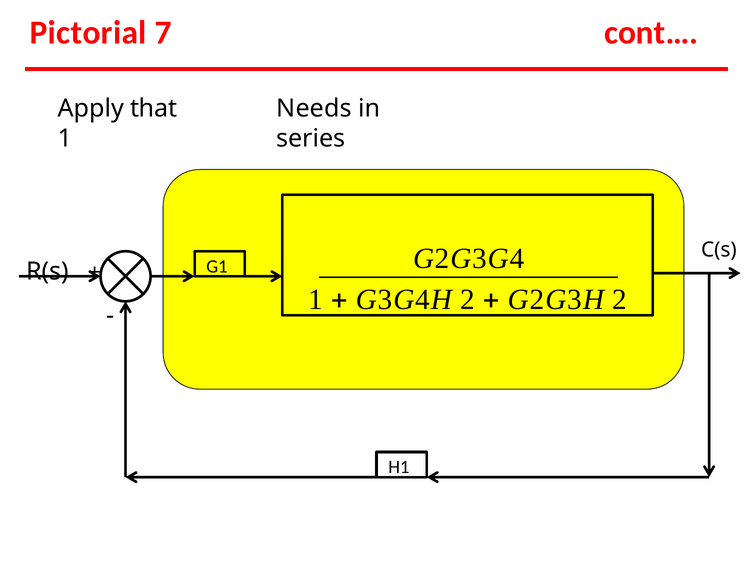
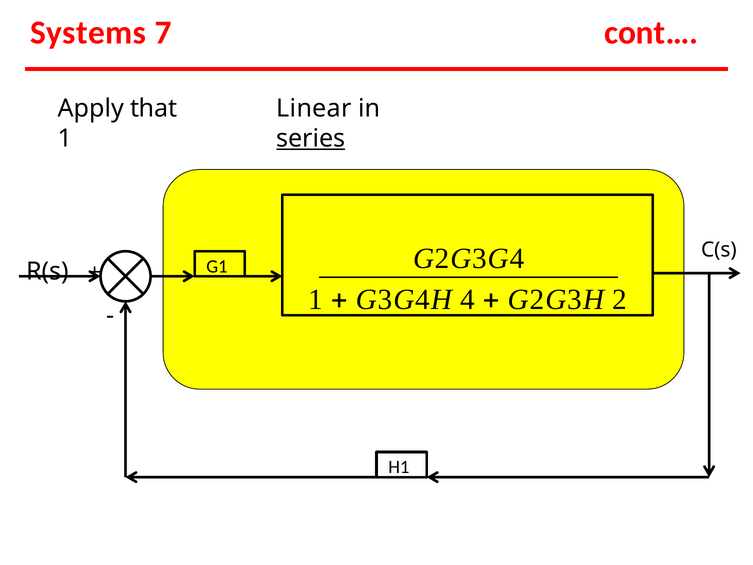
Pictorial: Pictorial -> Systems
Needs: Needs -> Linear
series underline: none -> present
G3G4H 2: 2 -> 4
